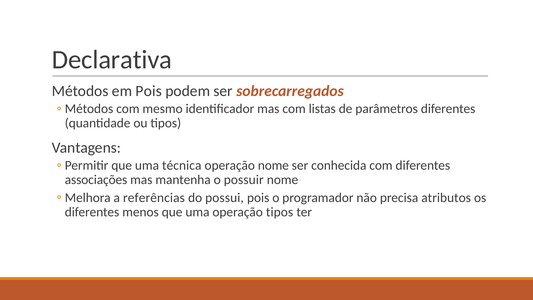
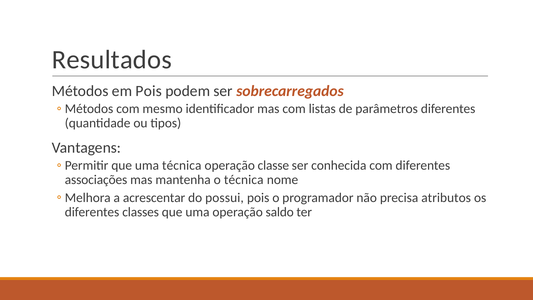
Declarativa: Declarativa -> Resultados
operação nome: nome -> classe
o possuir: possuir -> técnica
referências: referências -> acrescentar
menos: menos -> classes
operação tipos: tipos -> saldo
